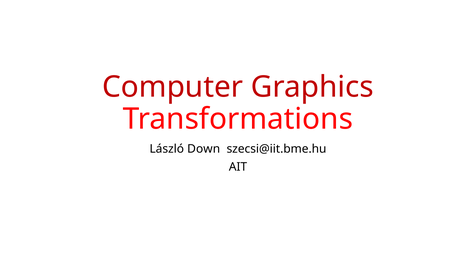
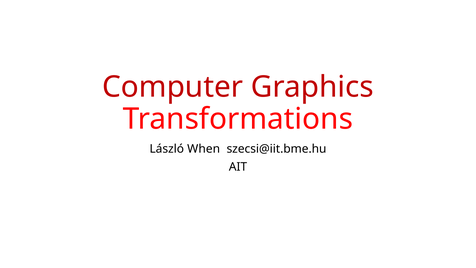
Down: Down -> When
